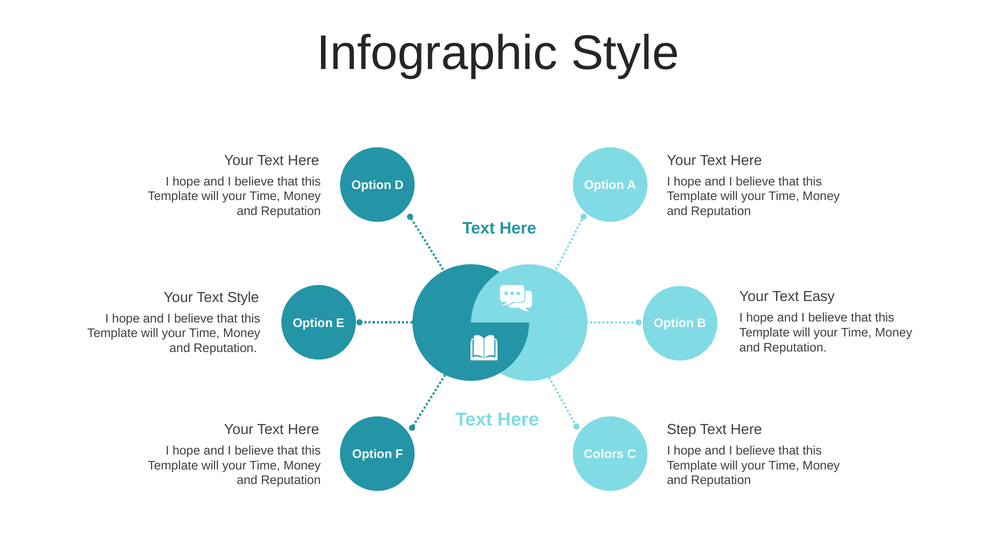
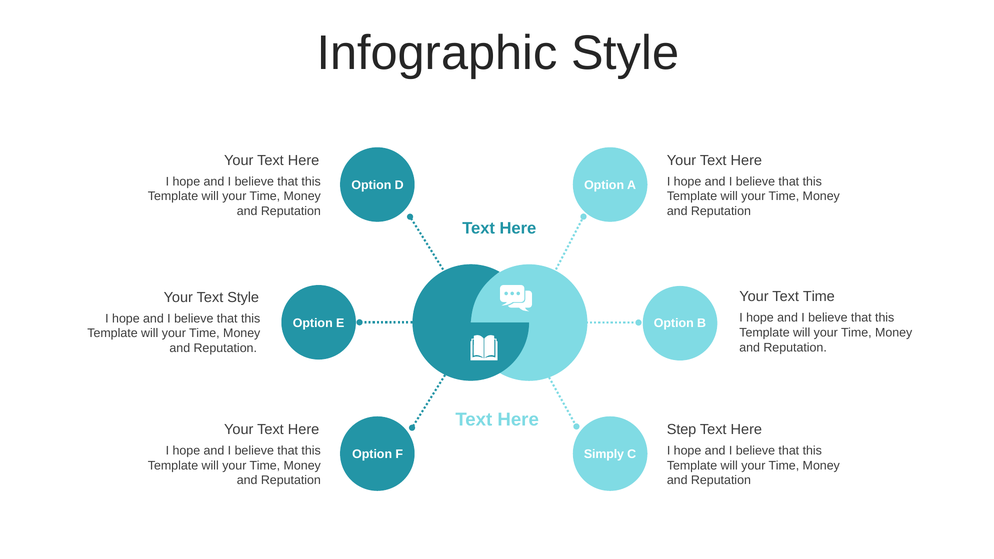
Text Easy: Easy -> Time
Colors: Colors -> Simply
